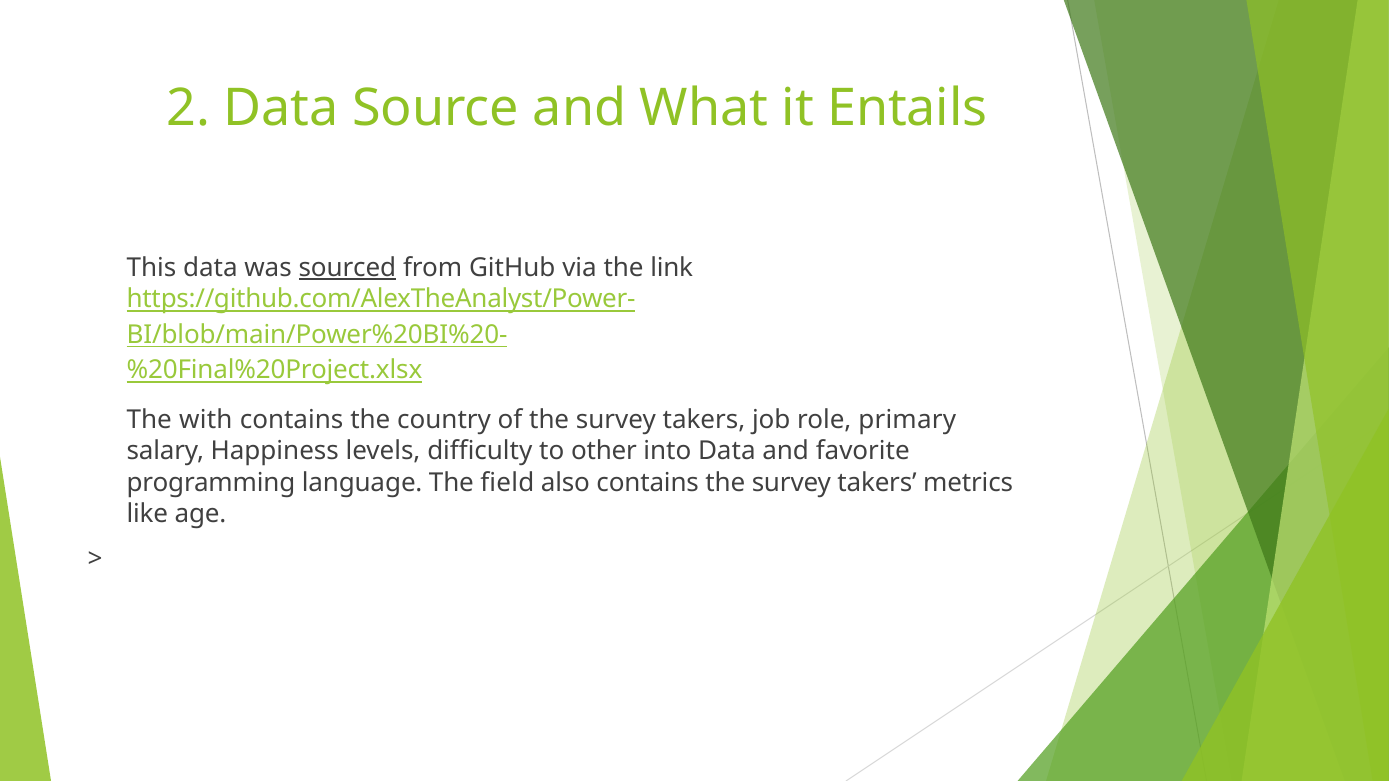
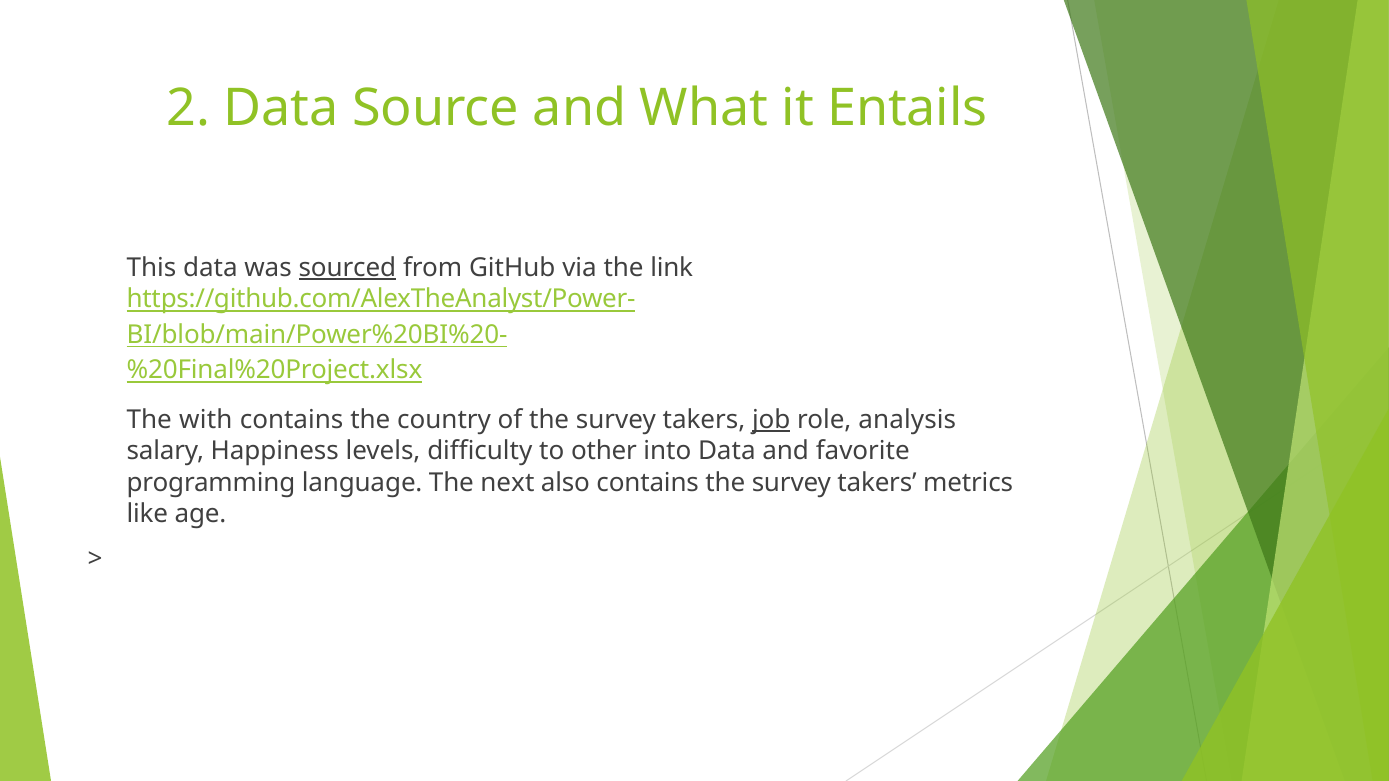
job underline: none -> present
primary: primary -> analysis
field: field -> next
